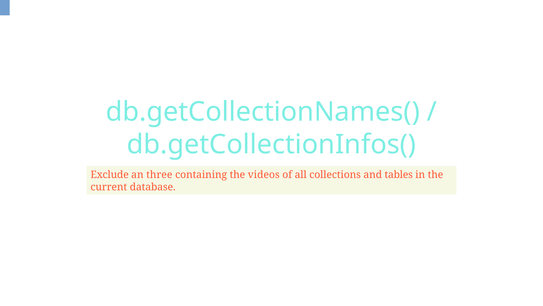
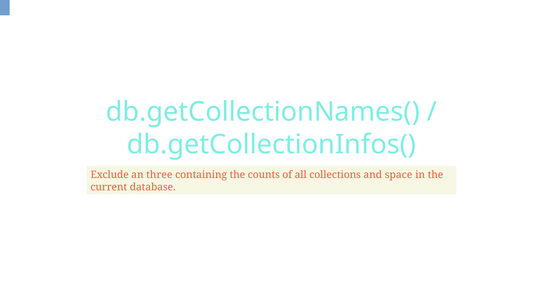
videos: videos -> counts
tables: tables -> space
